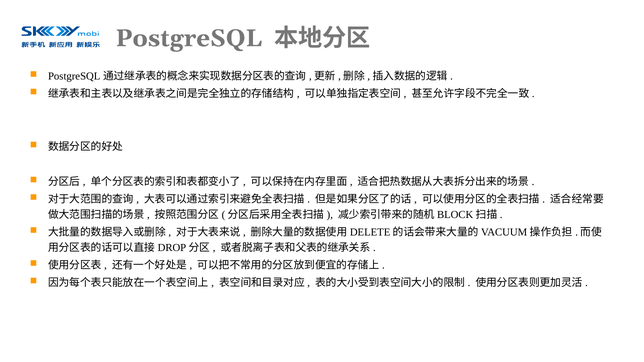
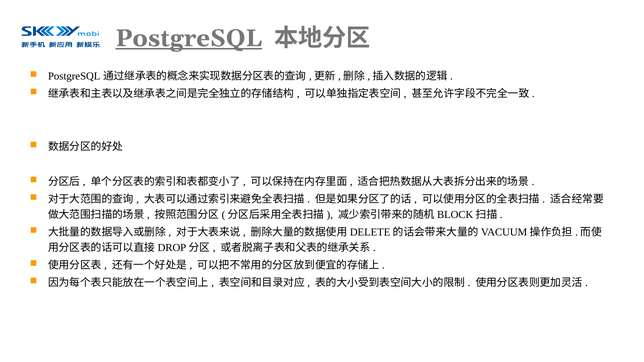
PostgreSQL underline: none -> present
